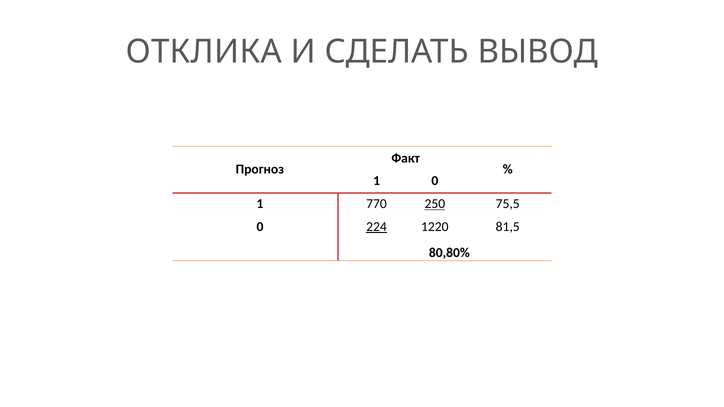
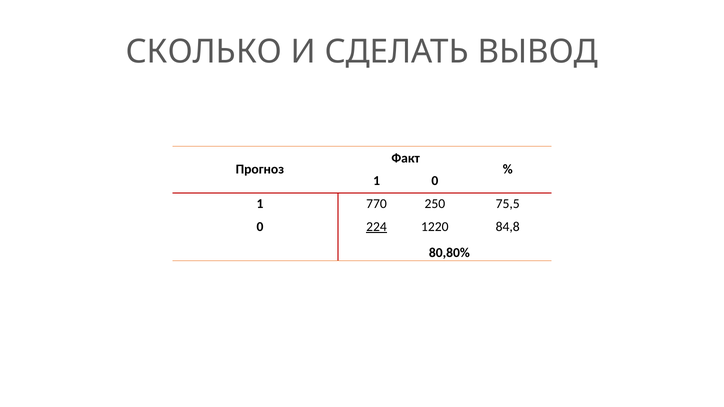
ОТКЛИКА: ОТКЛИКА -> СКОЛЬКО
250 underline: present -> none
81,5: 81,5 -> 84,8
